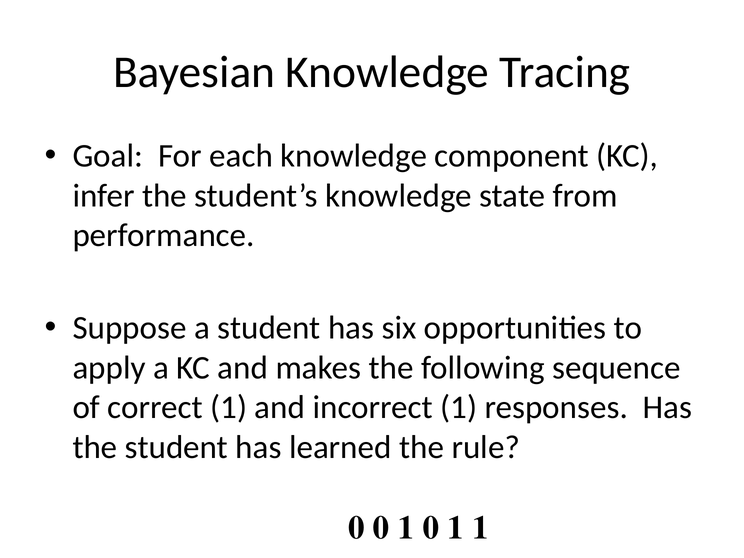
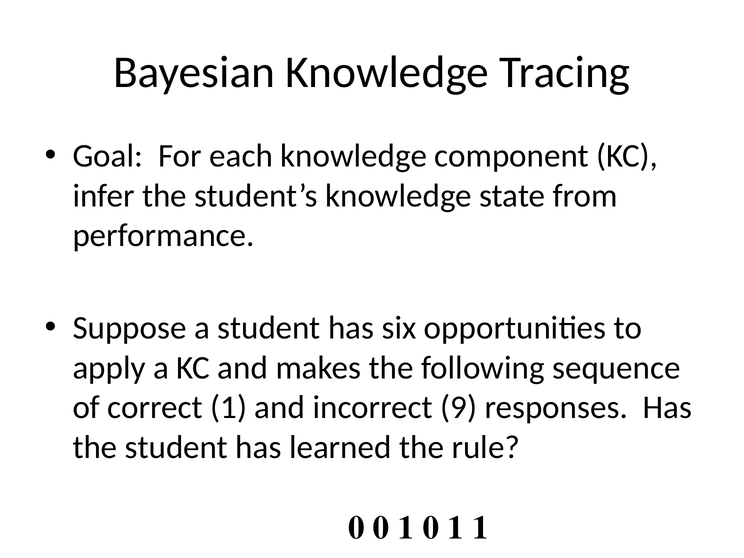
incorrect 1: 1 -> 9
